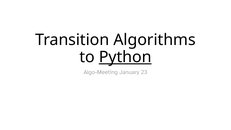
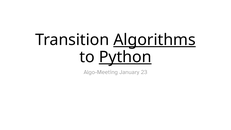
Algorithms underline: none -> present
